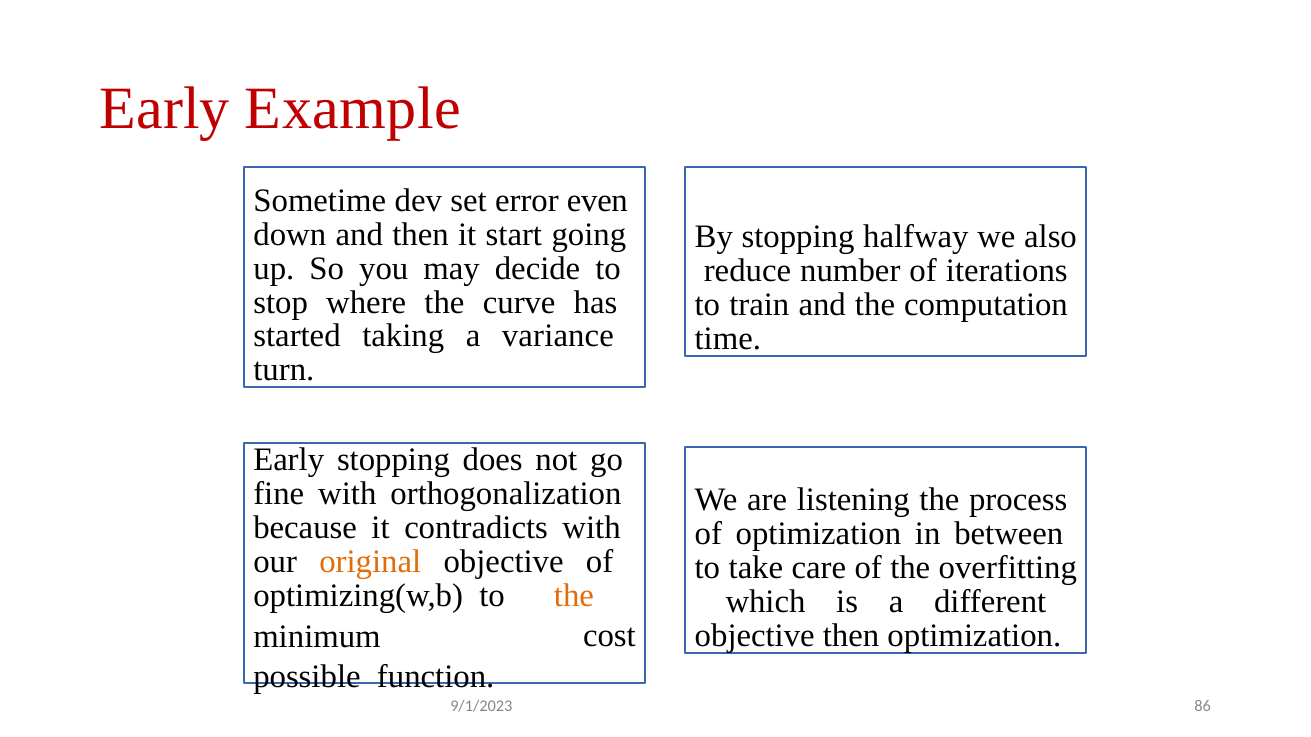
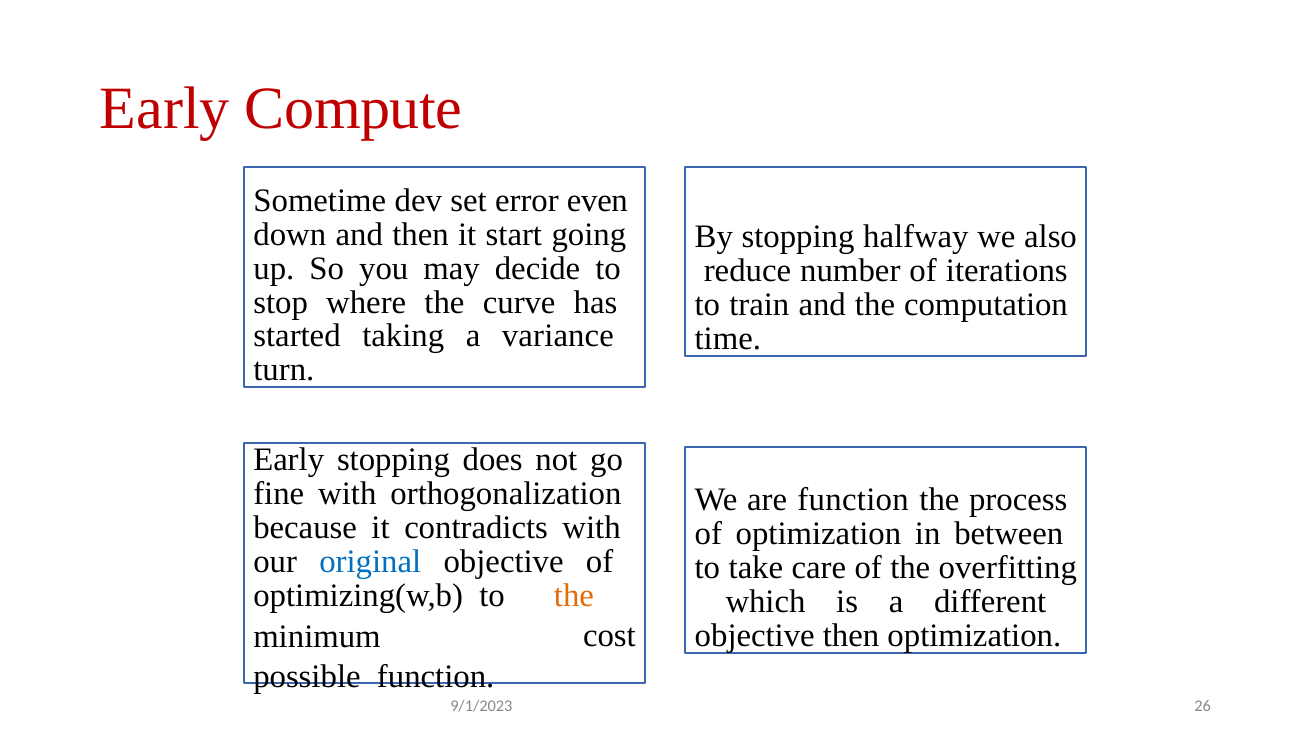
Example: Example -> Compute
are listening: listening -> function
original colour: orange -> blue
86: 86 -> 26
